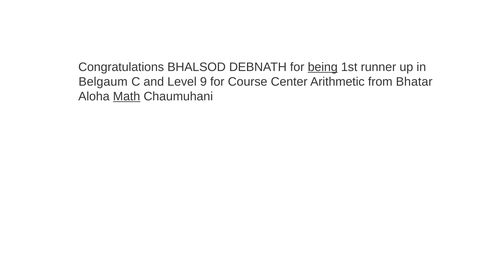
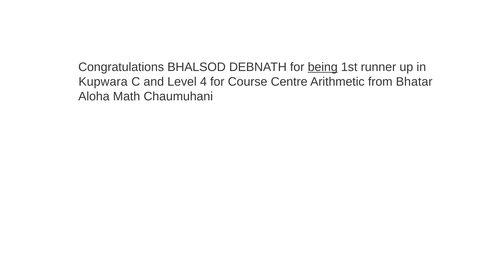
Belgaum: Belgaum -> Kupwara
9: 9 -> 4
Center: Center -> Centre
Math underline: present -> none
